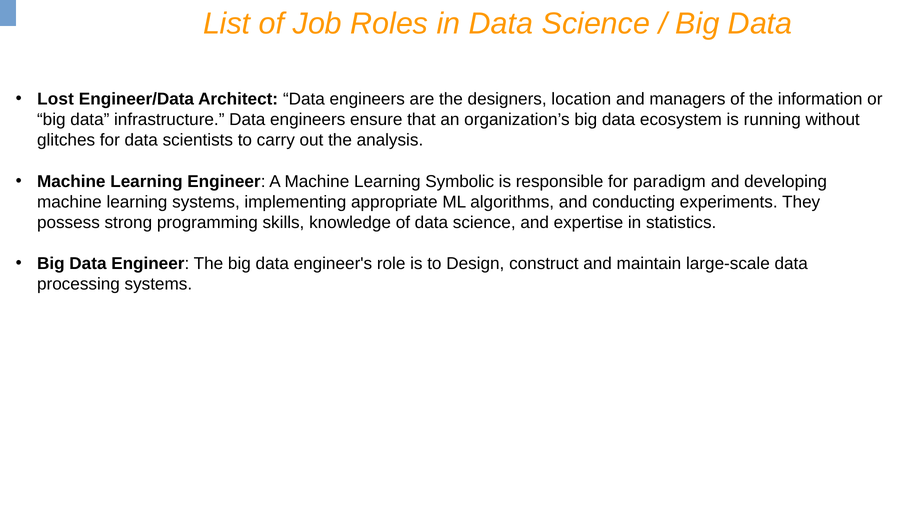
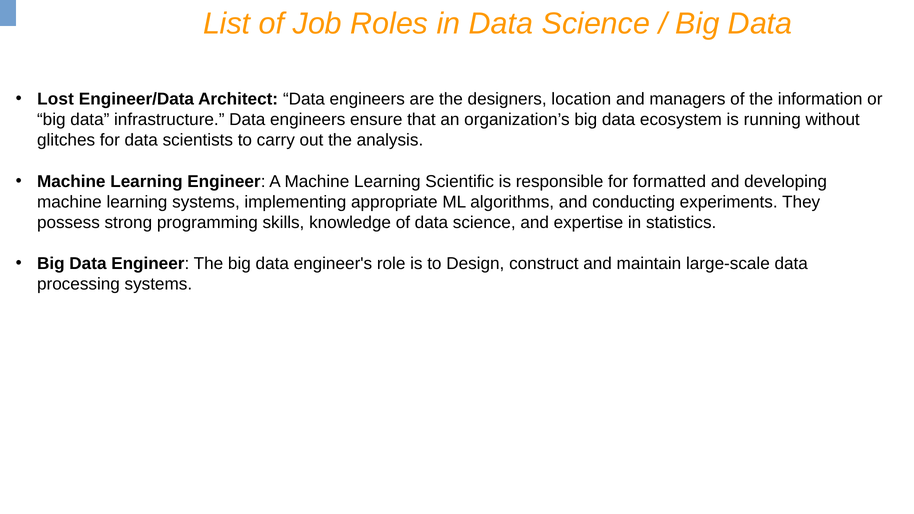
Symbolic: Symbolic -> Scientific
paradigm: paradigm -> formatted
